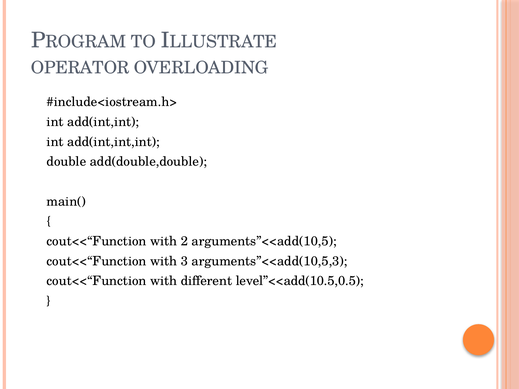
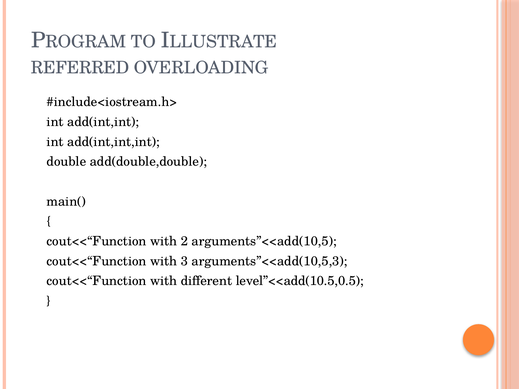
OPERATOR: OPERATOR -> REFERRED
